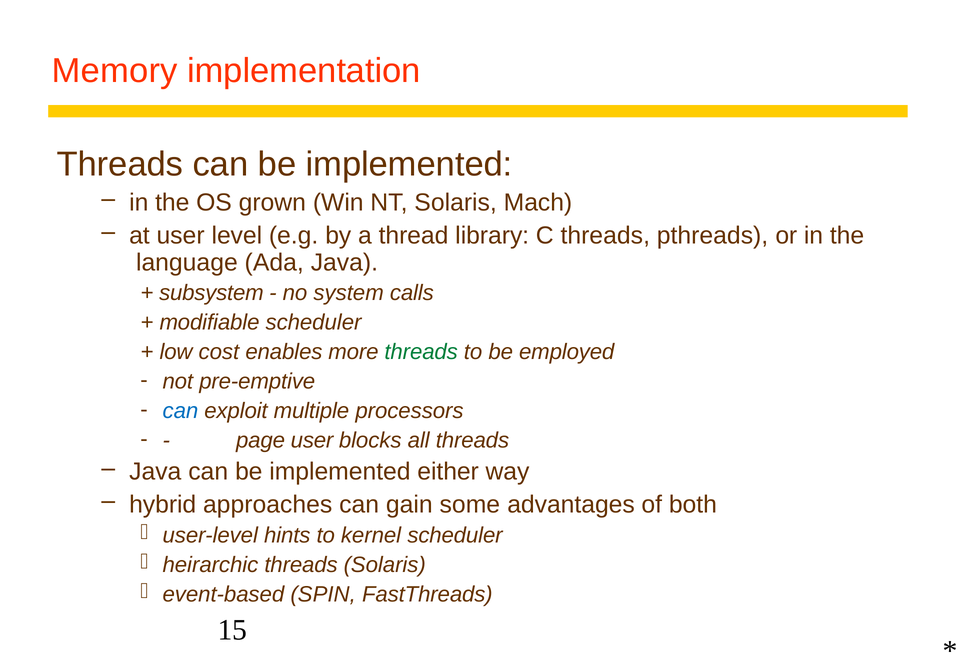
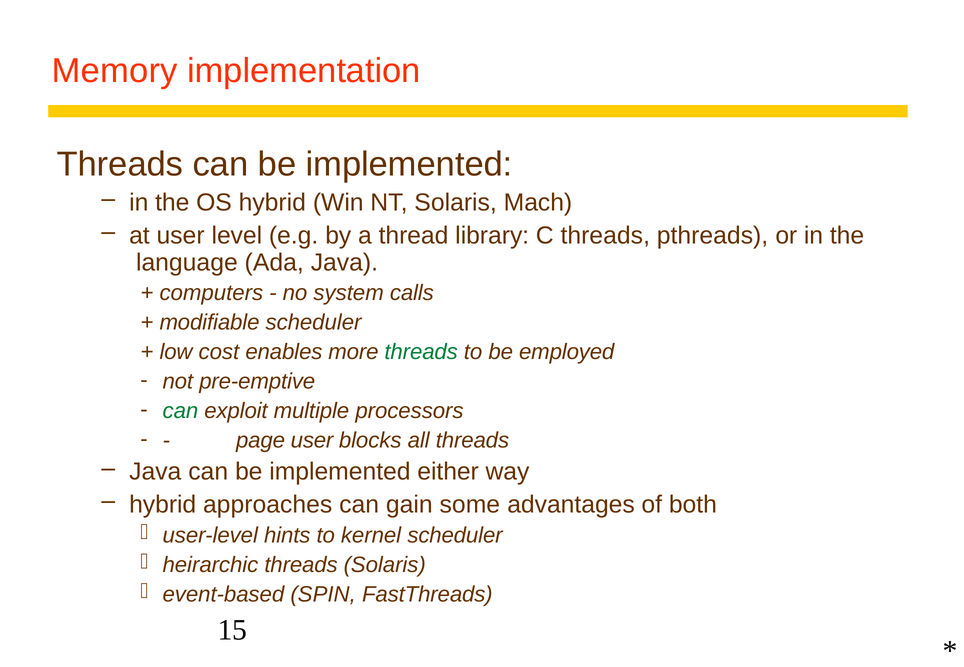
OS grown: grown -> hybrid
subsystem: subsystem -> computers
can at (180, 411) colour: blue -> green
